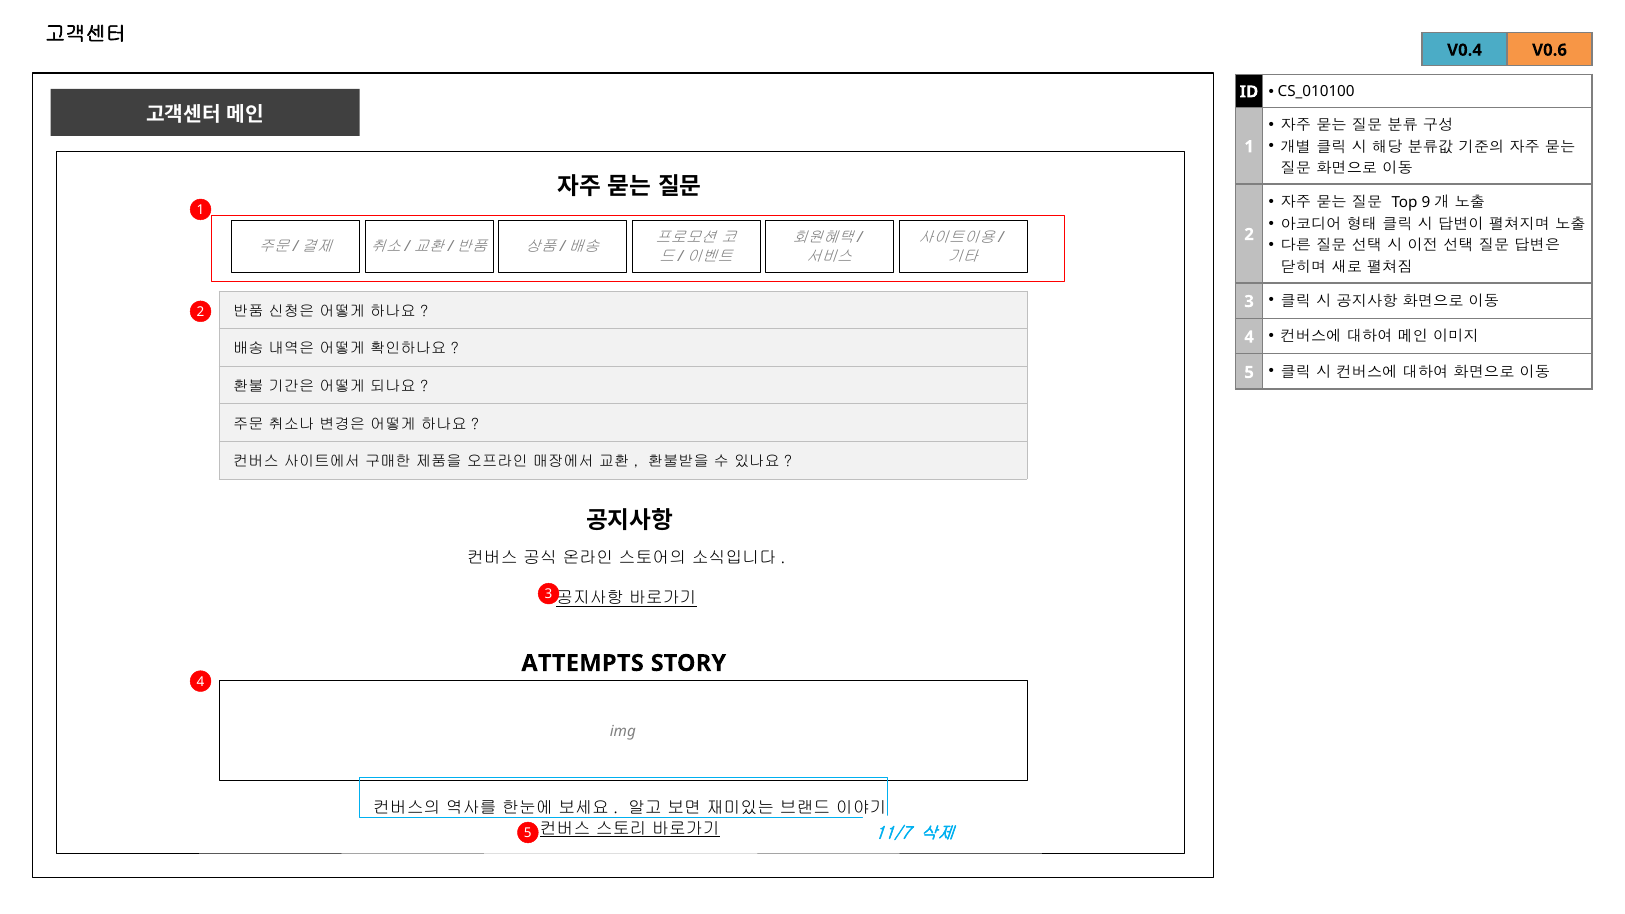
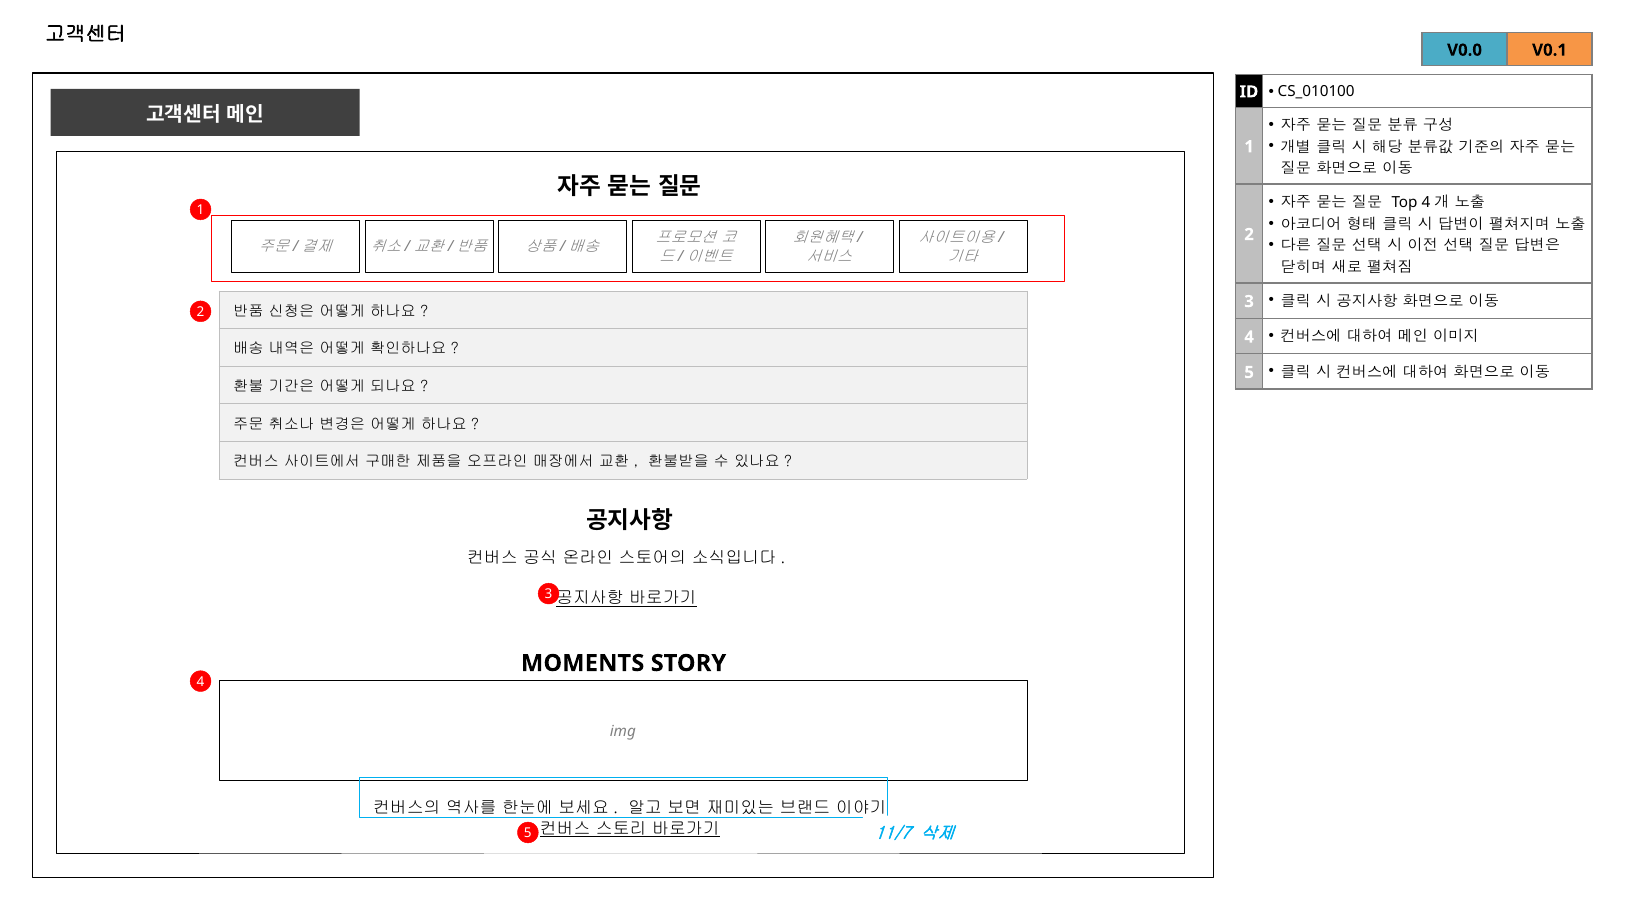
V0.4: V0.4 -> V0.0
V0.6: V0.6 -> V0.1
Top 9: 9 -> 4
ATTEMPTS: ATTEMPTS -> MOMENTS
